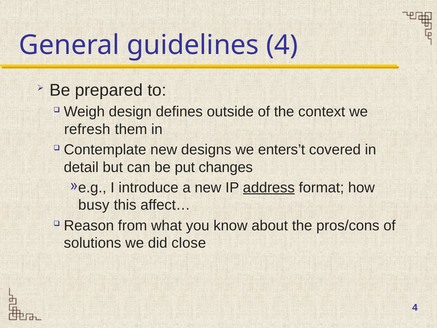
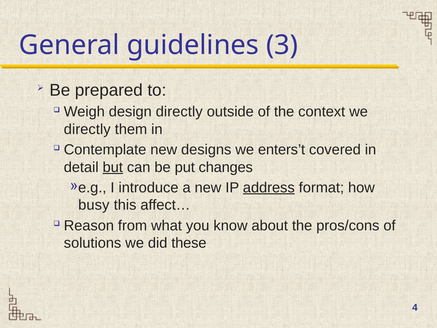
guidelines 4: 4 -> 3
design defines: defines -> directly
refresh at (87, 129): refresh -> directly
but underline: none -> present
close: close -> these
